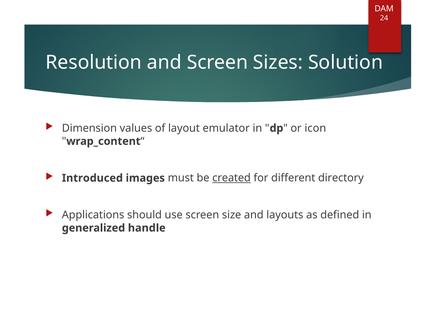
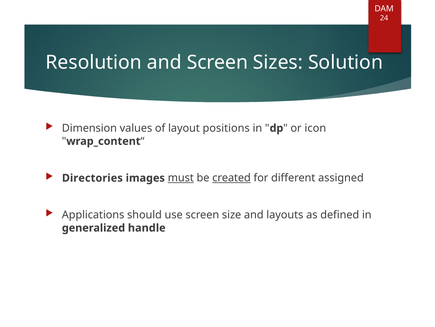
emulator: emulator -> positions
Introduced: Introduced -> Directories
must underline: none -> present
directory: directory -> assigned
